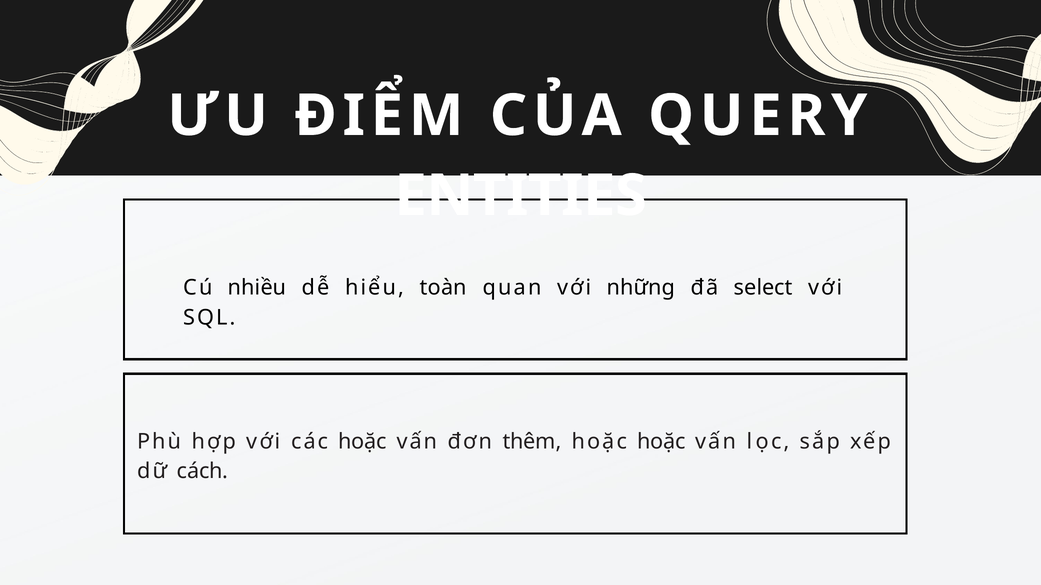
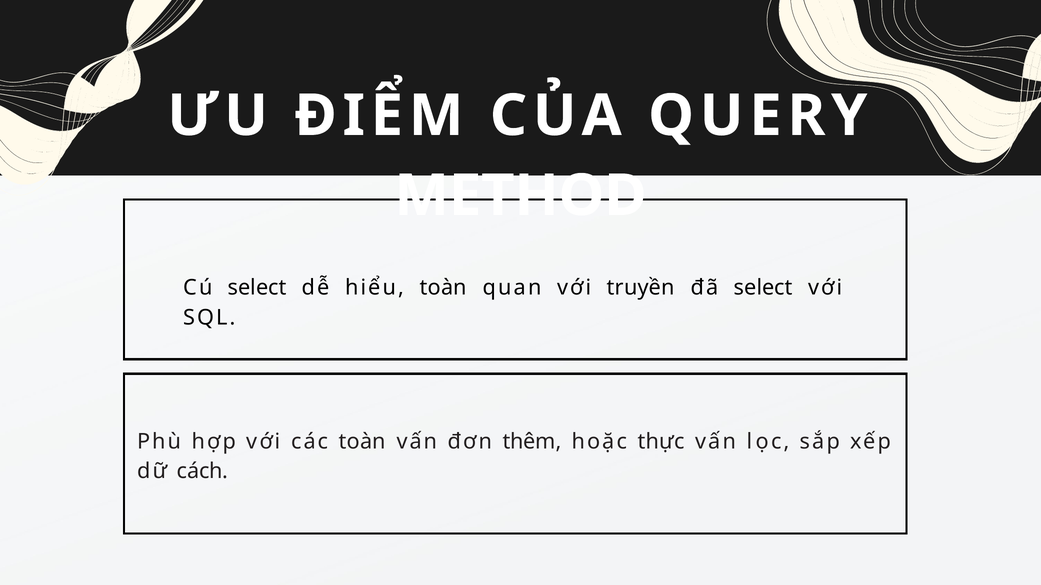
ENTITIES: ENTITIES -> METHOD
Cú nhiều: nhiều -> select
những: những -> truyền
các hoặc: hoặc -> toàn
hoặc hoặc: hoặc -> thực
